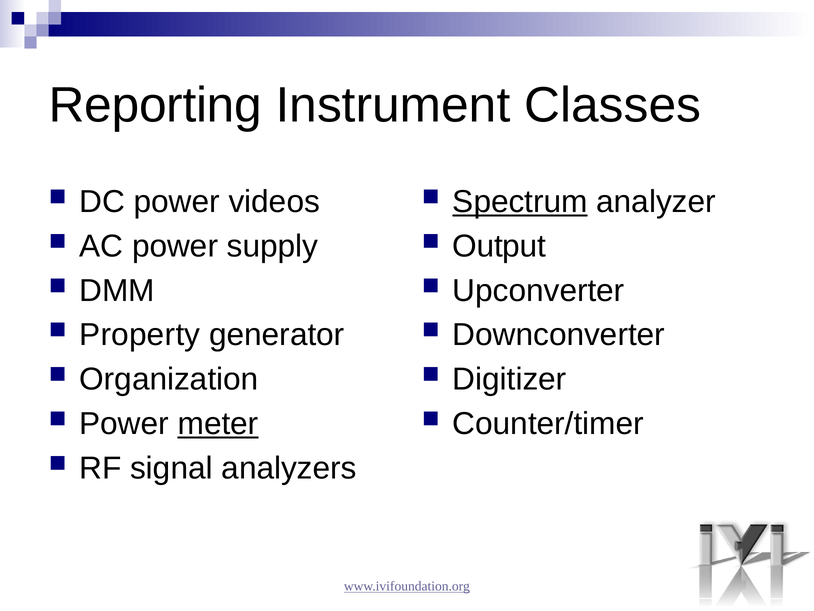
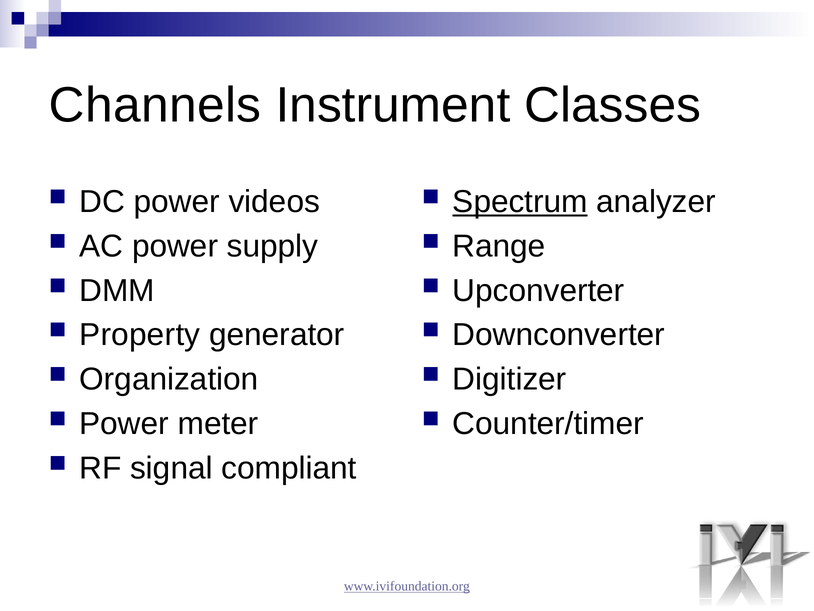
Reporting: Reporting -> Channels
Output: Output -> Range
meter underline: present -> none
analyzers: analyzers -> compliant
